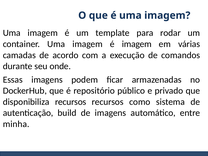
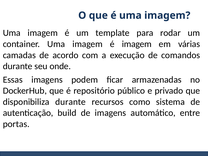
disponibiliza recursos: recursos -> durante
minha: minha -> portas
